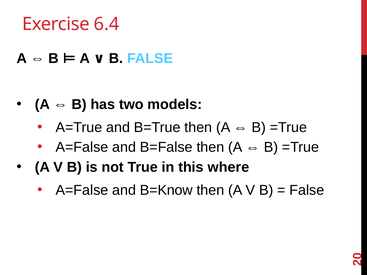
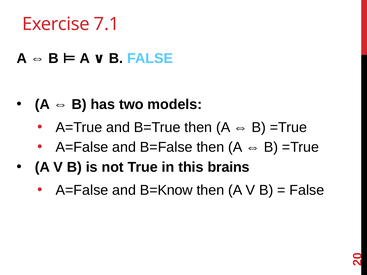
6.4: 6.4 -> 7.1
where: where -> brains
